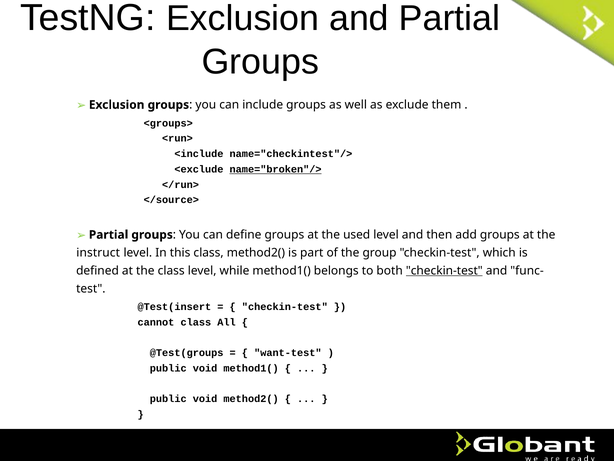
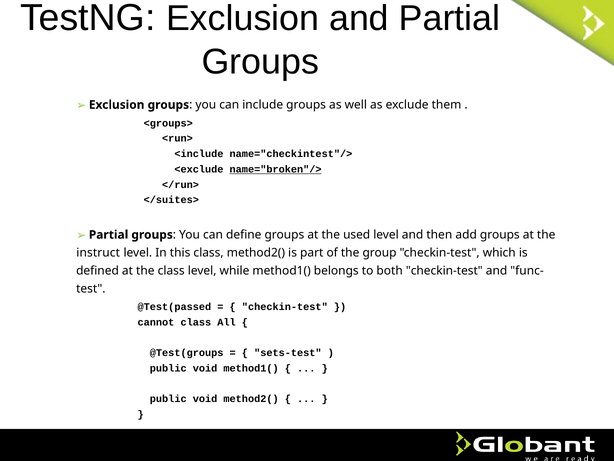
</source>: </source> -> </suites>
checkin-test at (444, 270) underline: present -> none
@Test(insert: @Test(insert -> @Test(passed
want-test: want-test -> sets-test
